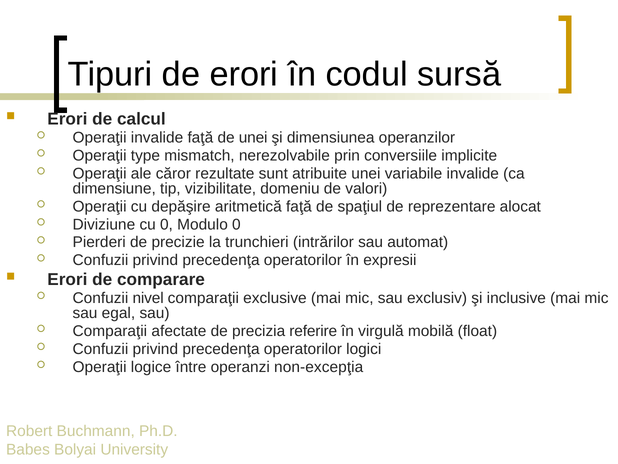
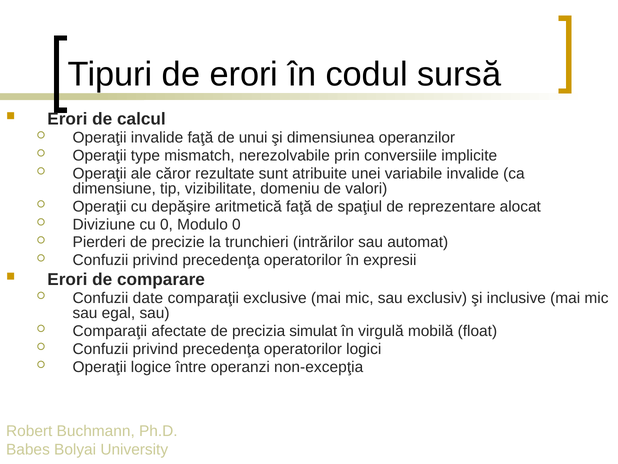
de unei: unei -> unui
nivel: nivel -> date
referire: referire -> simulat
